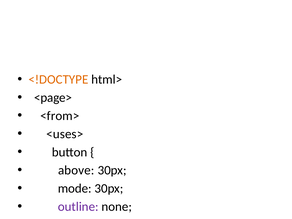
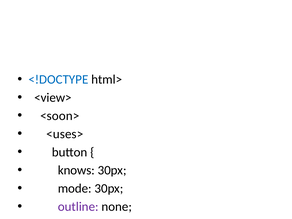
<!DOCTYPE colour: orange -> blue
<page>: <page> -> <view>
<from>: <from> -> <soon>
above: above -> knows
